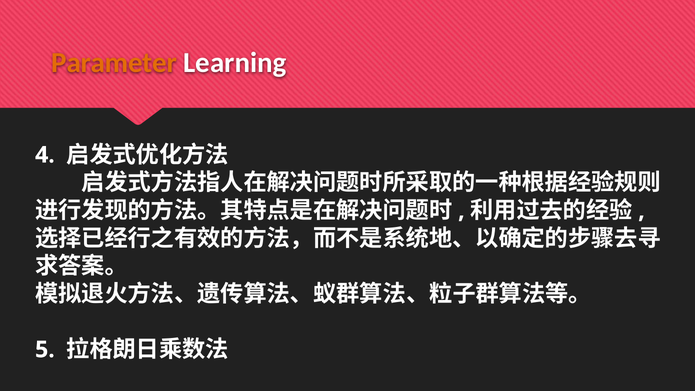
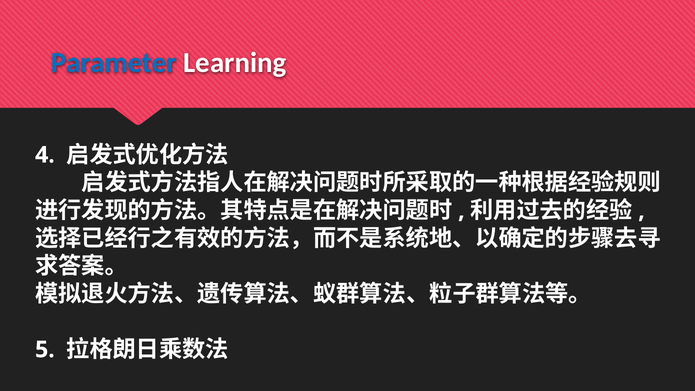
Parameter colour: orange -> blue
